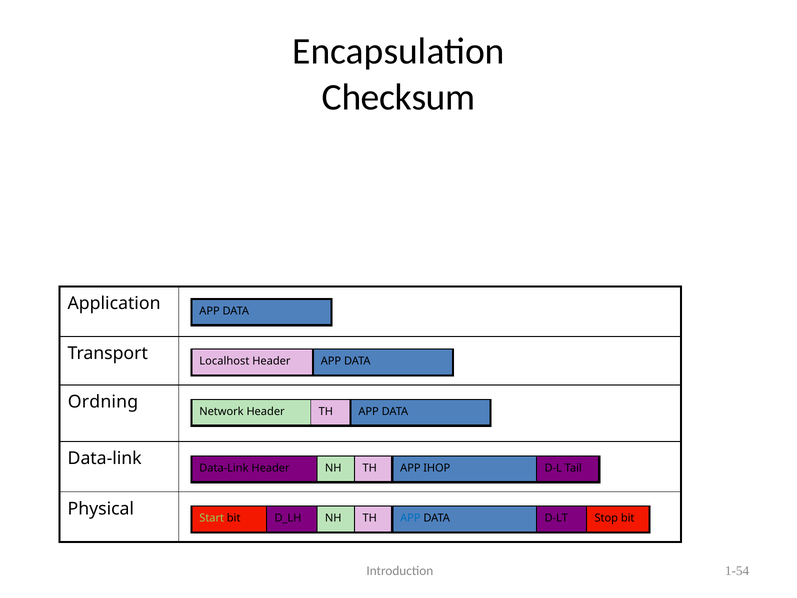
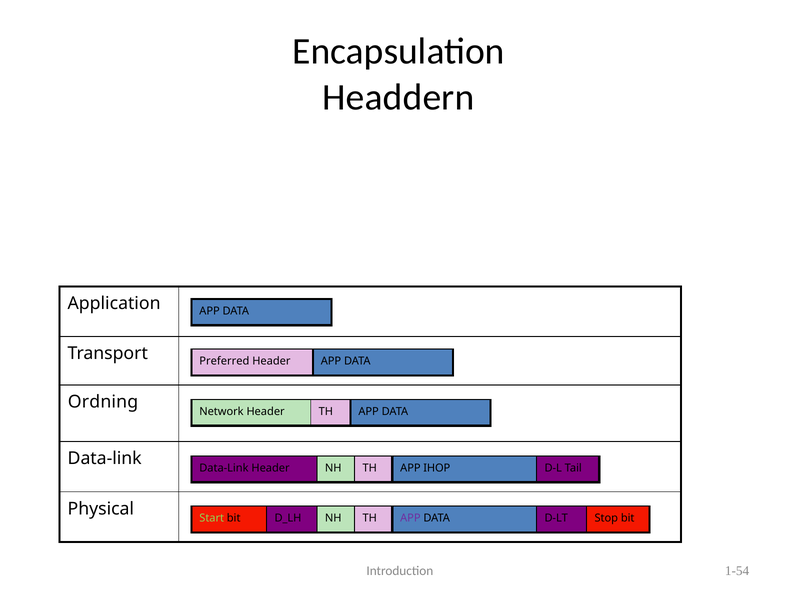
Checksum: Checksum -> Headdern
Localhost: Localhost -> Preferred
APP at (410, 518) colour: blue -> purple
